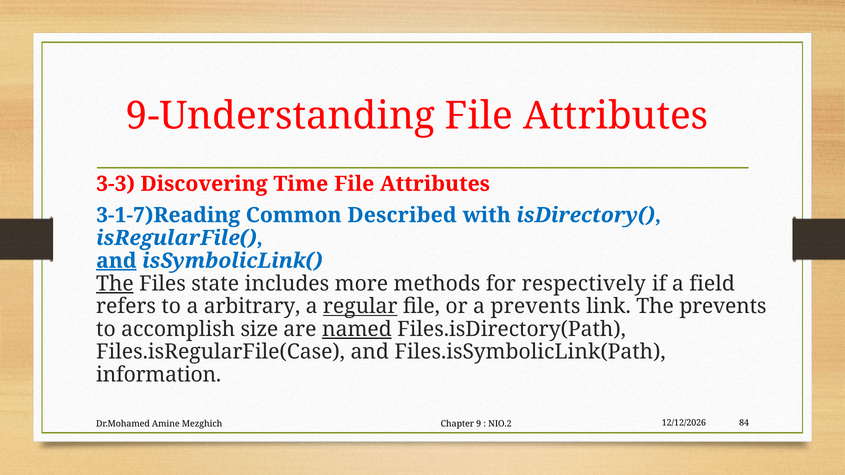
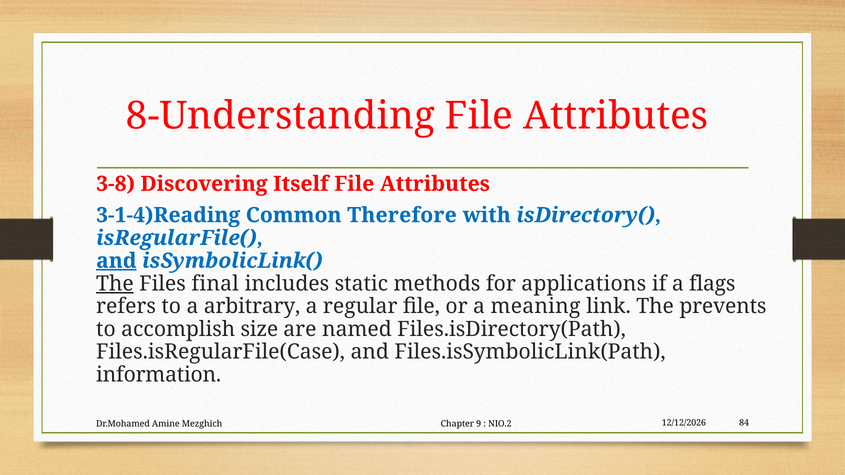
9-Understanding: 9-Understanding -> 8-Understanding
3-3: 3-3 -> 3-8
Time: Time -> Itself
3-1-7)Reading: 3-1-7)Reading -> 3-1-4)Reading
Described: Described -> Therefore
state: state -> final
more: more -> static
respectively: respectively -> applications
field: field -> flags
regular underline: present -> none
a prevents: prevents -> meaning
named underline: present -> none
